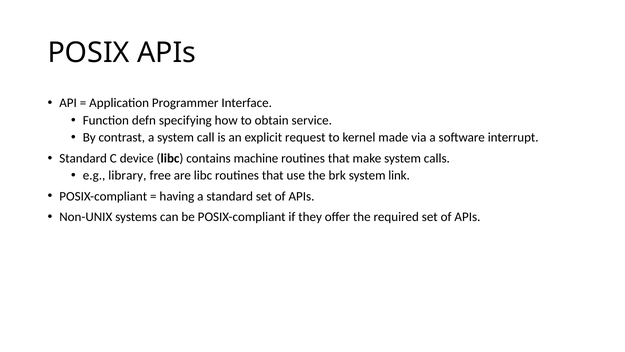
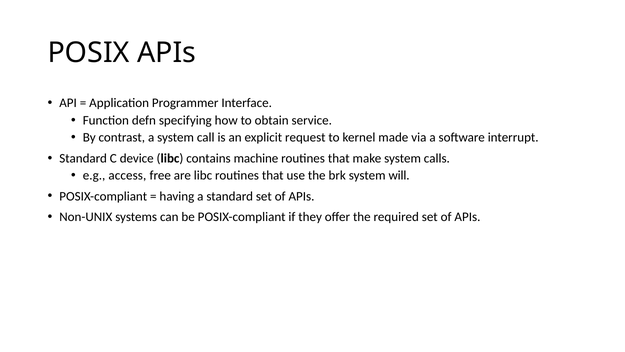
library: library -> access
link: link -> will
